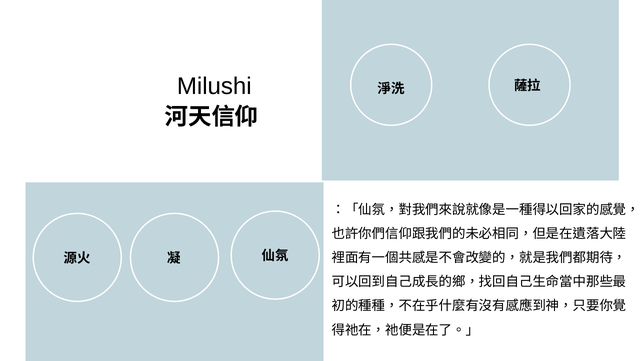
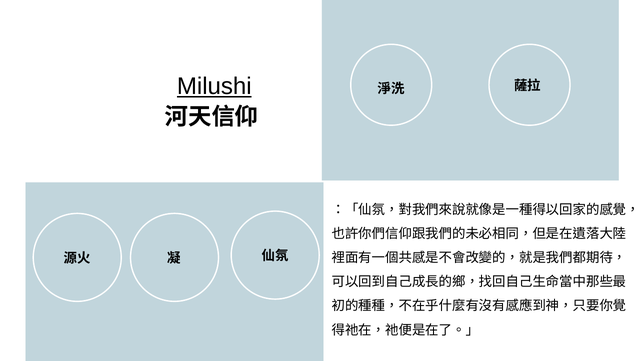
Milushi underline: none -> present
